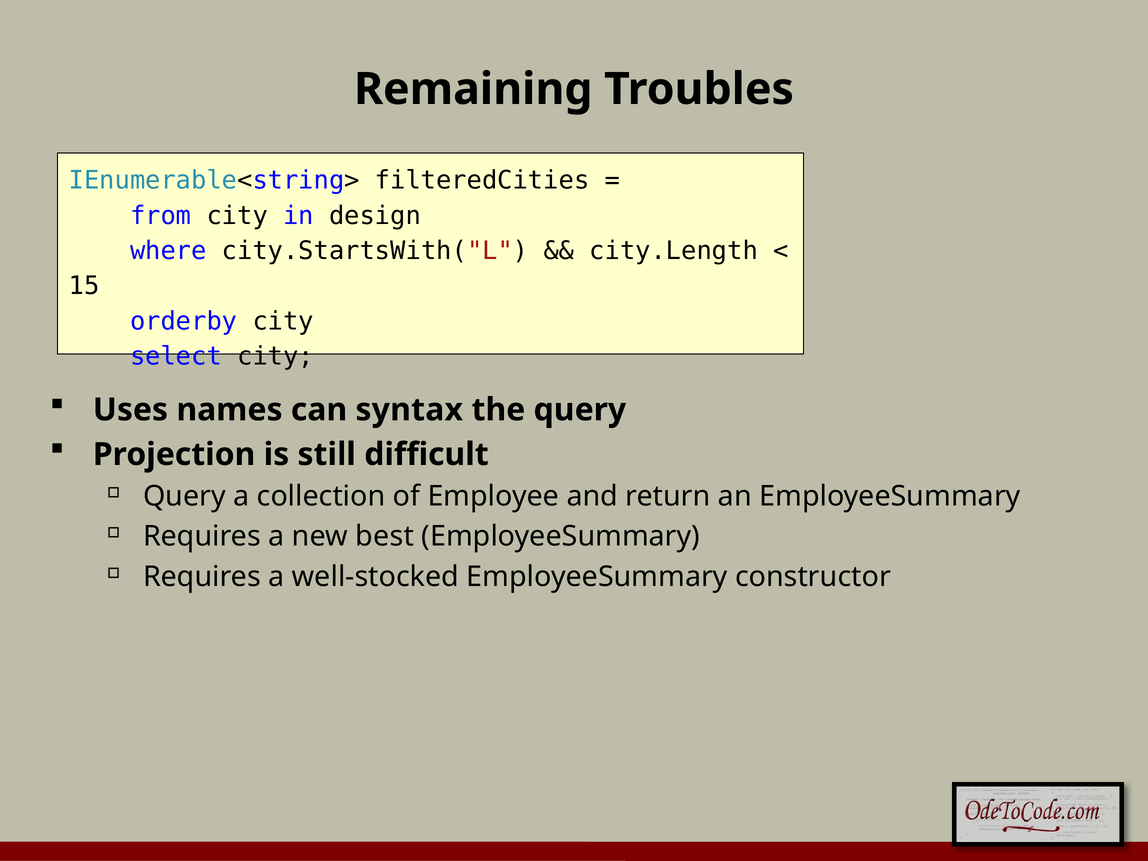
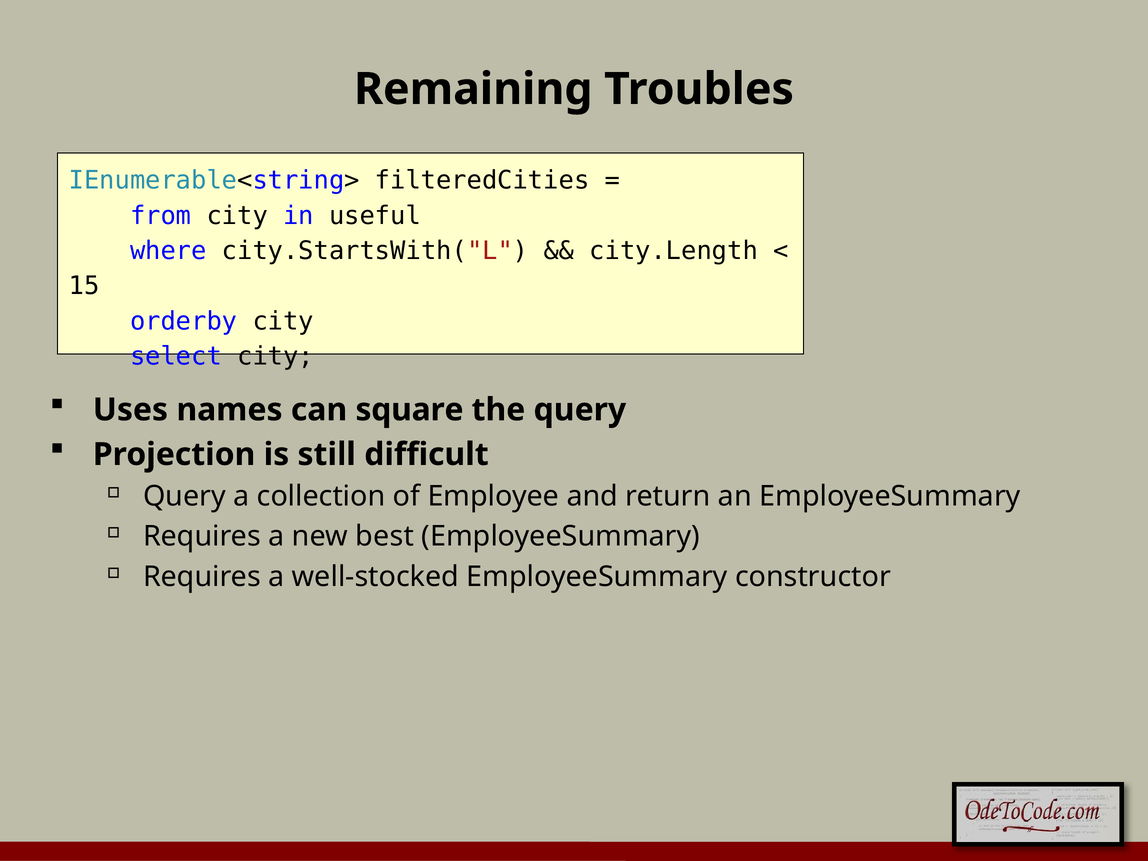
design: design -> useful
syntax: syntax -> square
